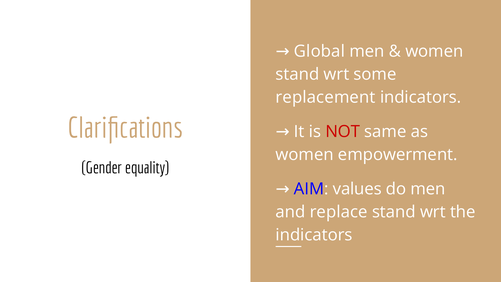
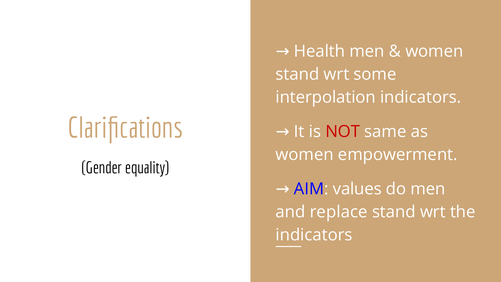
Global: Global -> Health
replacement: replacement -> interpolation
